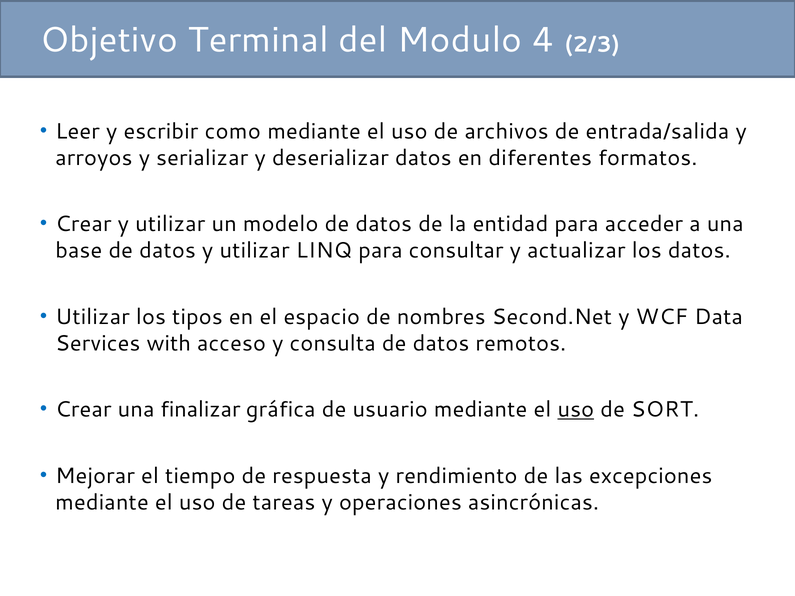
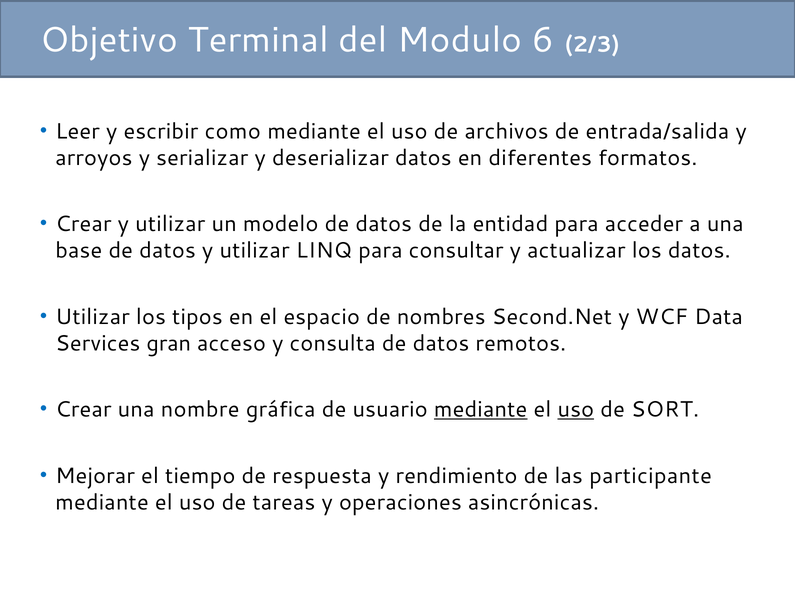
4: 4 -> 6
with: with -> gran
finalizar: finalizar -> nombre
mediante at (481, 410) underline: none -> present
excepciones: excepciones -> participante
